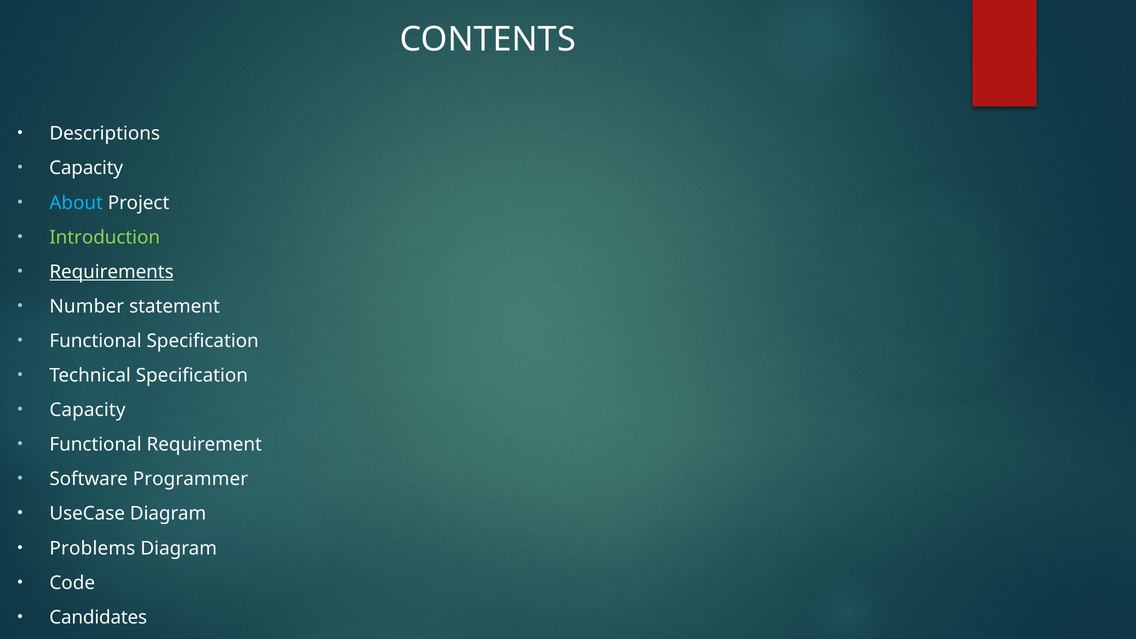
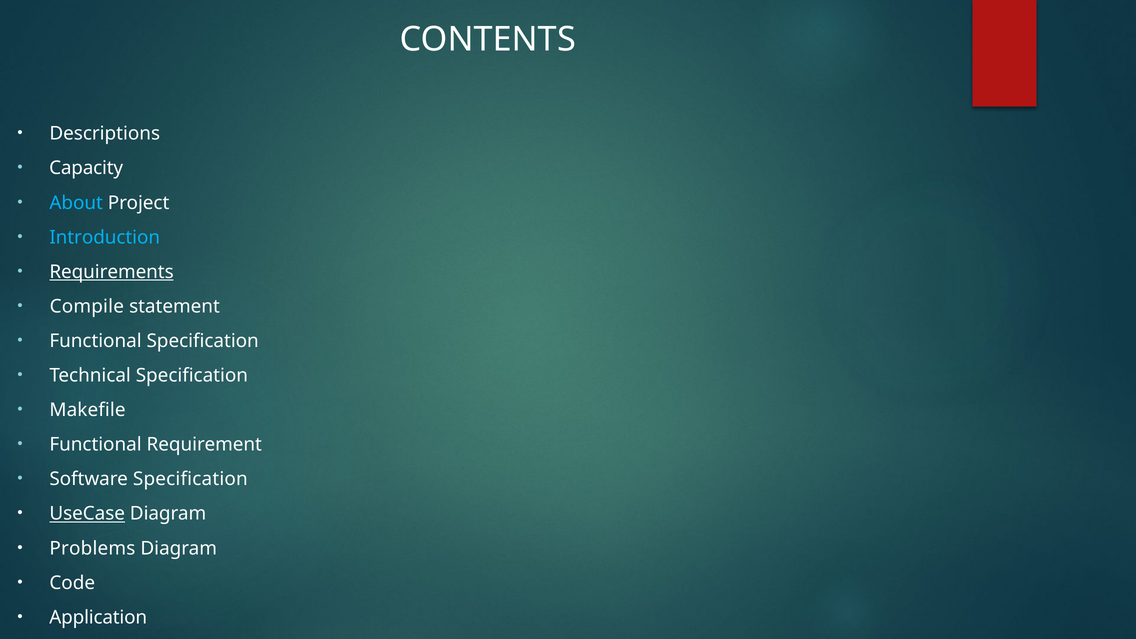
Introduction colour: light green -> light blue
Number: Number -> Compile
Capacity at (87, 410): Capacity -> Makefile
Software Programmer: Programmer -> Specification
UseCase underline: none -> present
Candidates: Candidates -> Application
